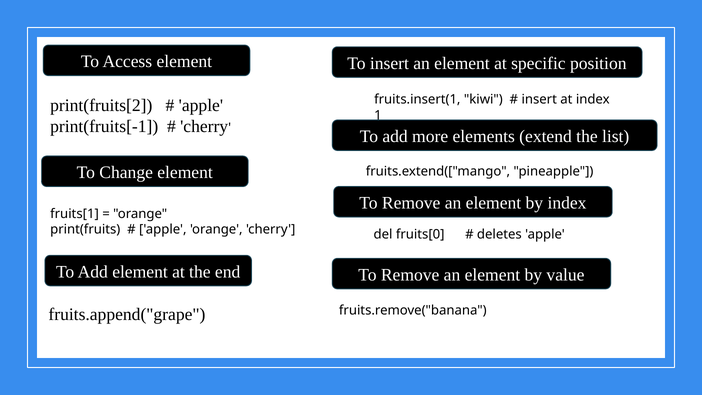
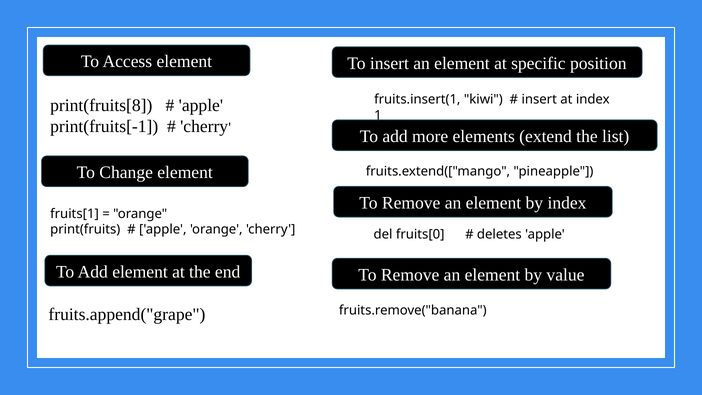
print(fruits[2: print(fruits[2 -> print(fruits[8
